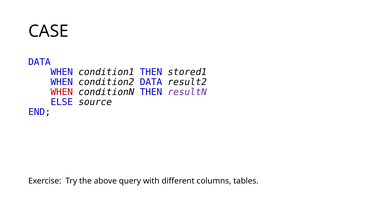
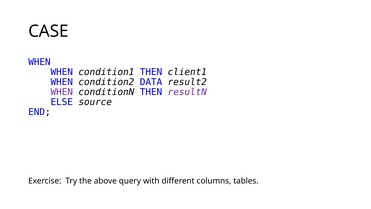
DATA at (39, 62): DATA -> WHEN
stored1: stored1 -> client1
WHEN at (62, 92) colour: red -> purple
